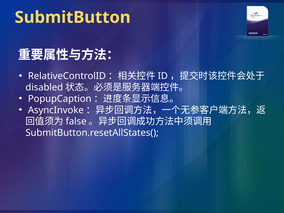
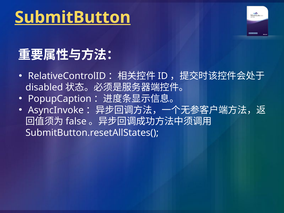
SubmitButton underline: none -> present
